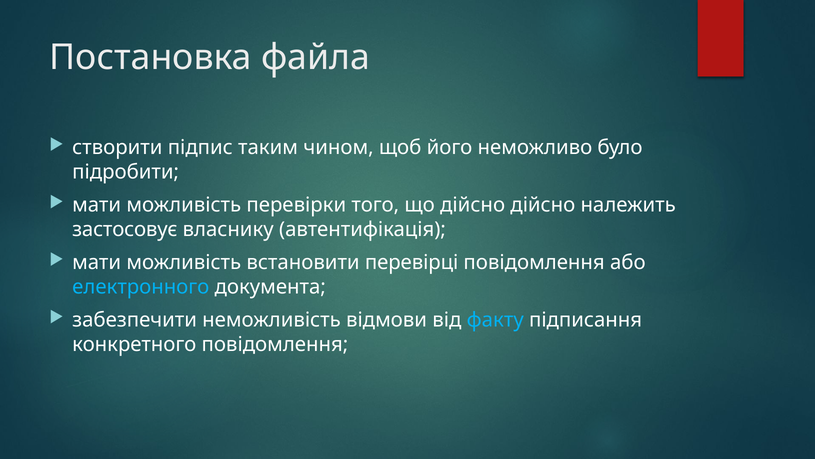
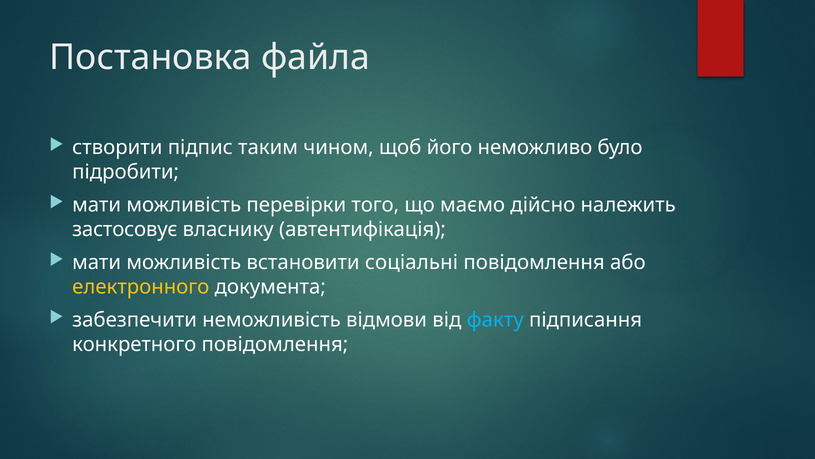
що дійсно: дійсно -> маємо
перевірці: перевірці -> соціальні
електронного colour: light blue -> yellow
